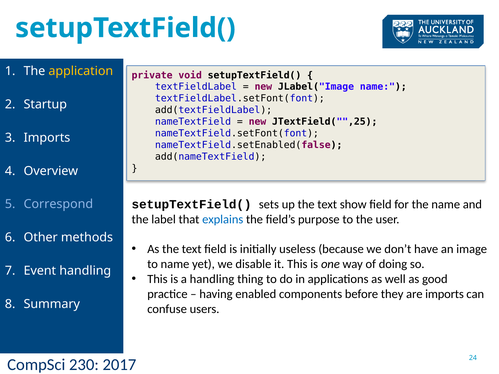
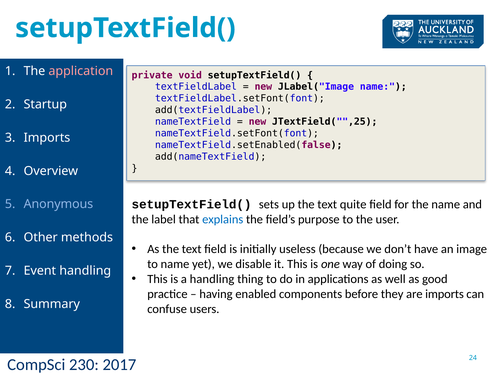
application colour: yellow -> pink
show: show -> quite
Correspond: Correspond -> Anonymous
